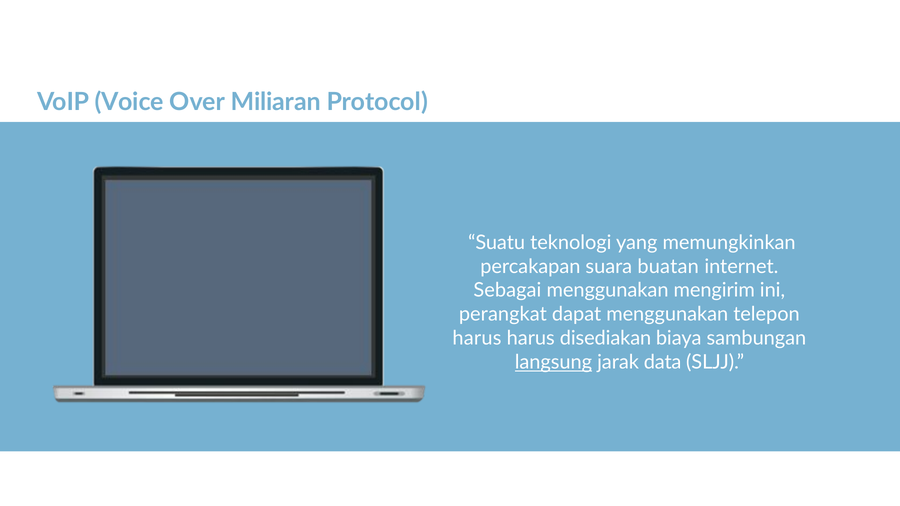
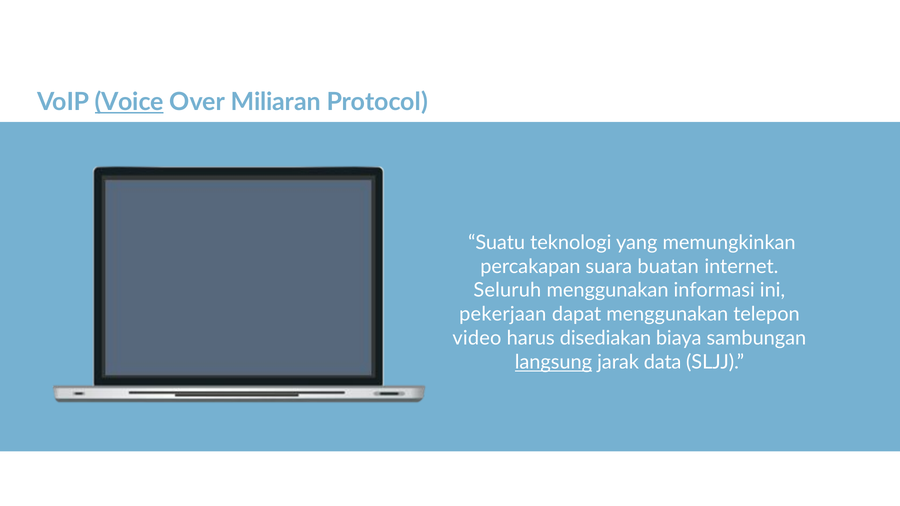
Voice underline: none -> present
Sebagai: Sebagai -> Seluruh
mengirim: mengirim -> informasi
perangkat: perangkat -> pekerjaan
harus at (477, 339): harus -> video
